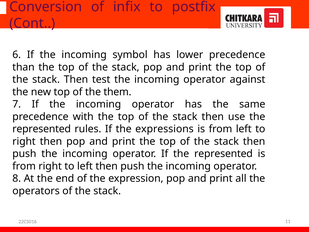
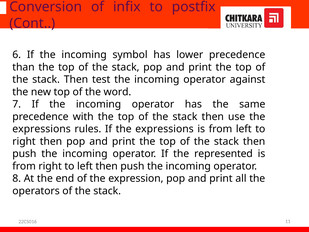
them: them -> word
represented at (42, 129): represented -> expressions
